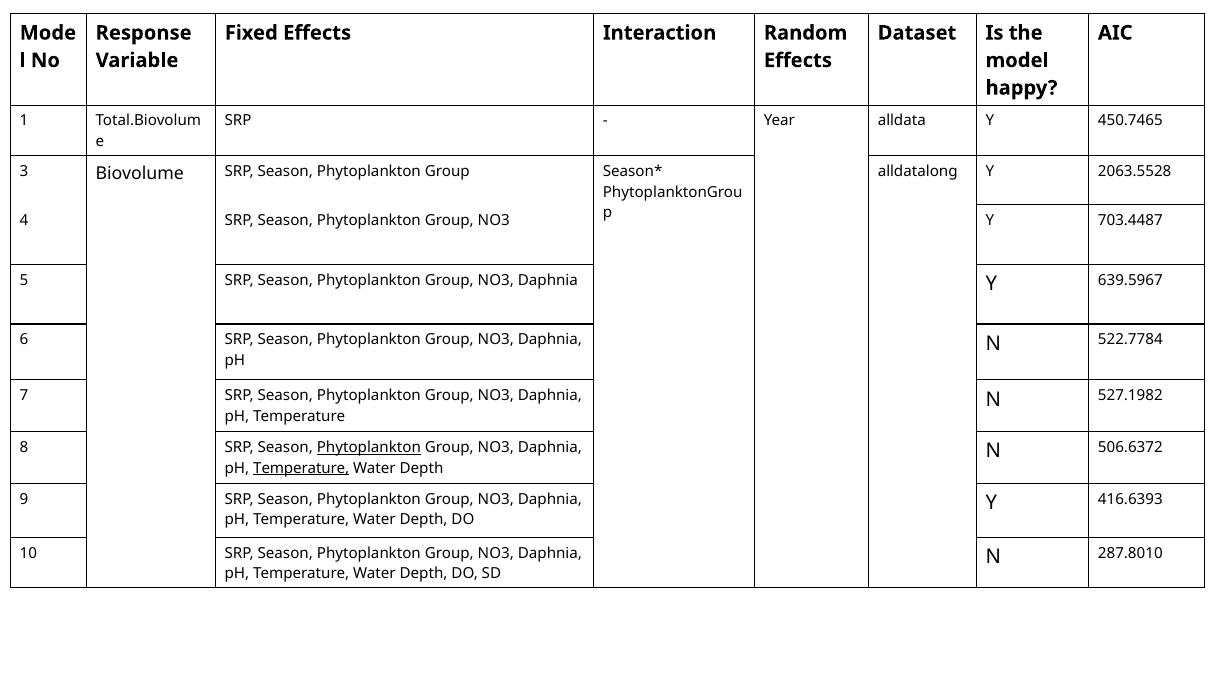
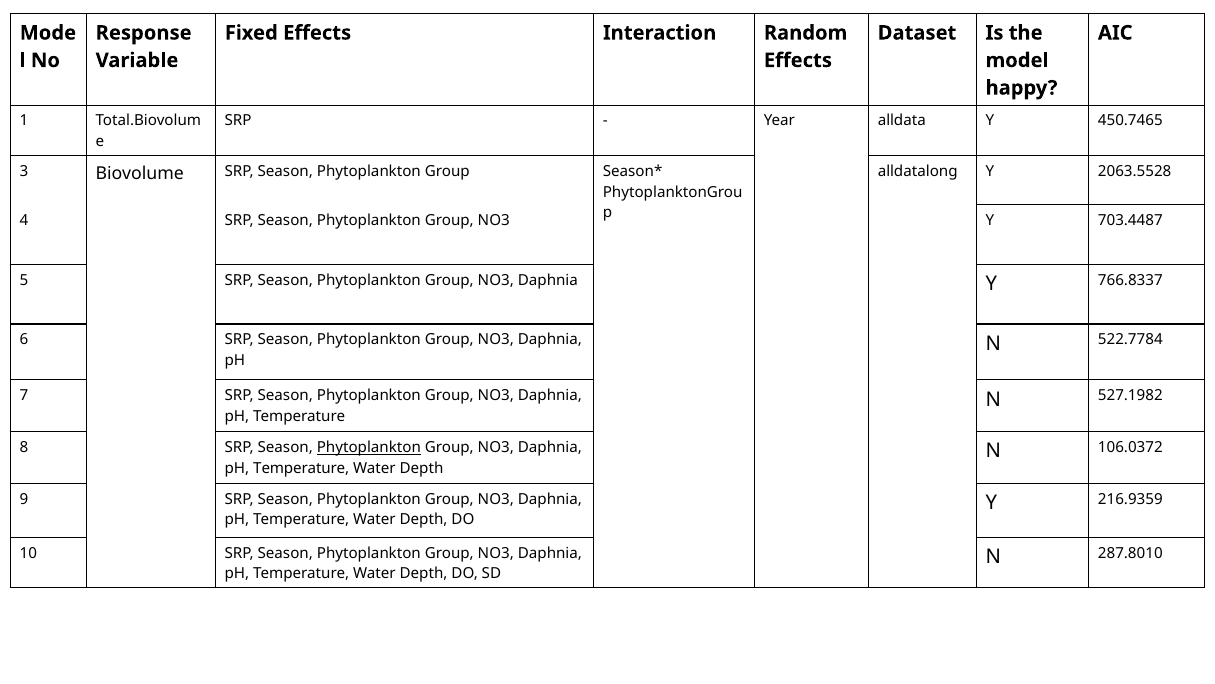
639.5967: 639.5967 -> 766.8337
506.6372: 506.6372 -> 106.0372
Temperature at (301, 468) underline: present -> none
416.6393: 416.6393 -> 216.9359
